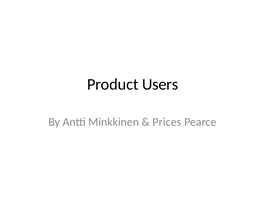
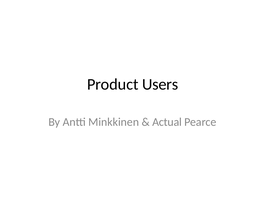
Prices: Prices -> Actual
